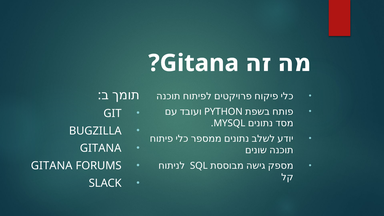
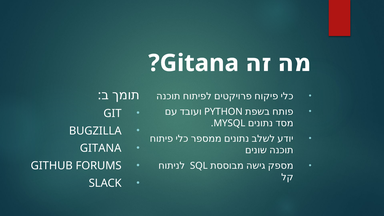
GITANA at (52, 166): GITANA -> GITHUB
